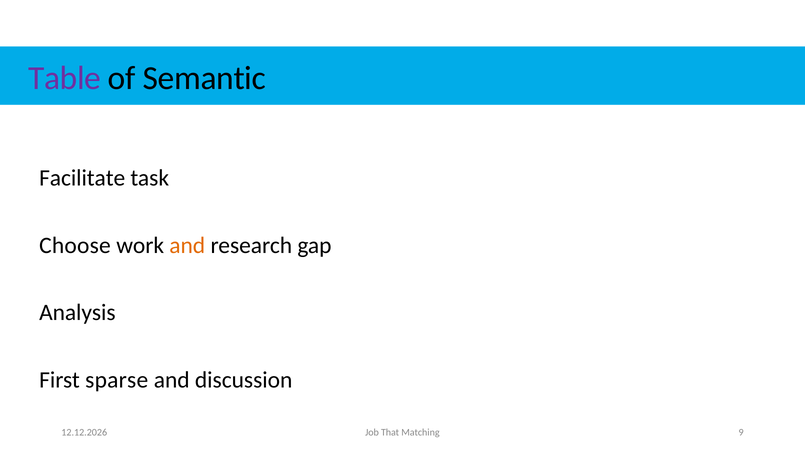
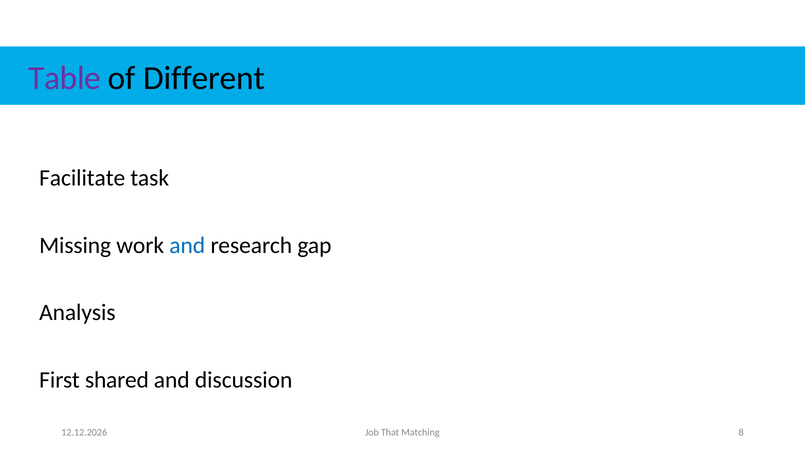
Semantic: Semantic -> Different
Choose: Choose -> Missing
and at (187, 245) colour: orange -> blue
sparse: sparse -> shared
9: 9 -> 8
